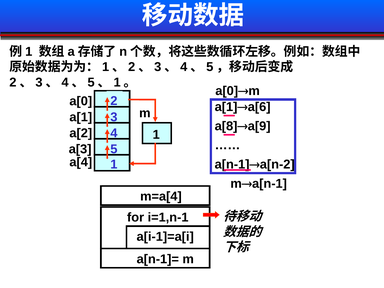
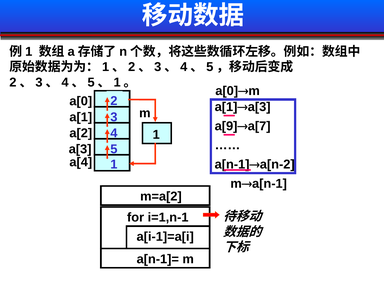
a[6 at (259, 107): a[6 -> a[3
a[8: a[8 -> a[9
a[9: a[9 -> a[7
m=a[4: m=a[4 -> m=a[2
